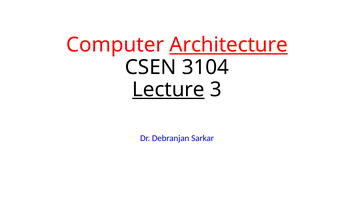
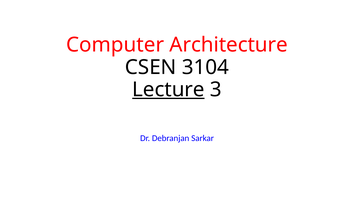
Architecture underline: present -> none
